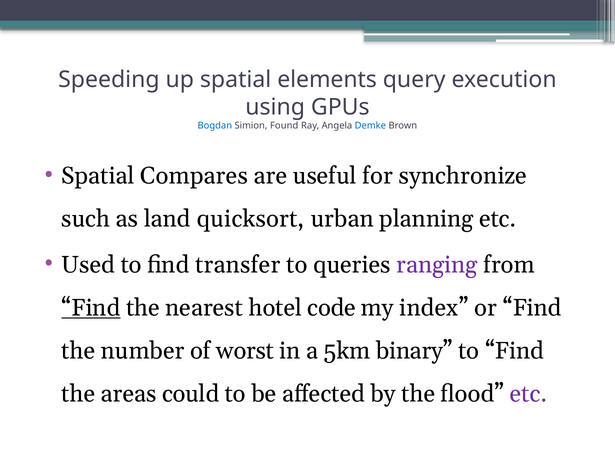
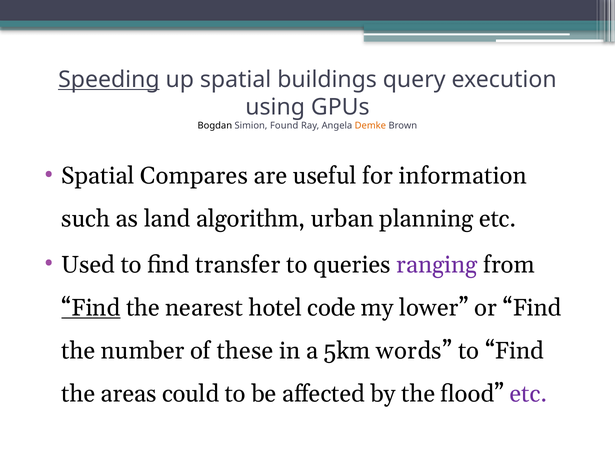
Speeding underline: none -> present
elements: elements -> buildings
Bogdan colour: blue -> black
Demke colour: blue -> orange
synchronize: synchronize -> information
quicksort: quicksort -> algorithm
index: index -> lower
worst: worst -> these
binary: binary -> words
